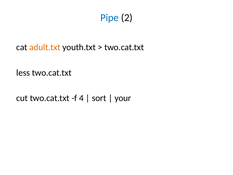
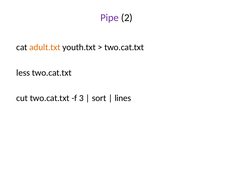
Pipe colour: blue -> purple
4: 4 -> 3
your: your -> lines
